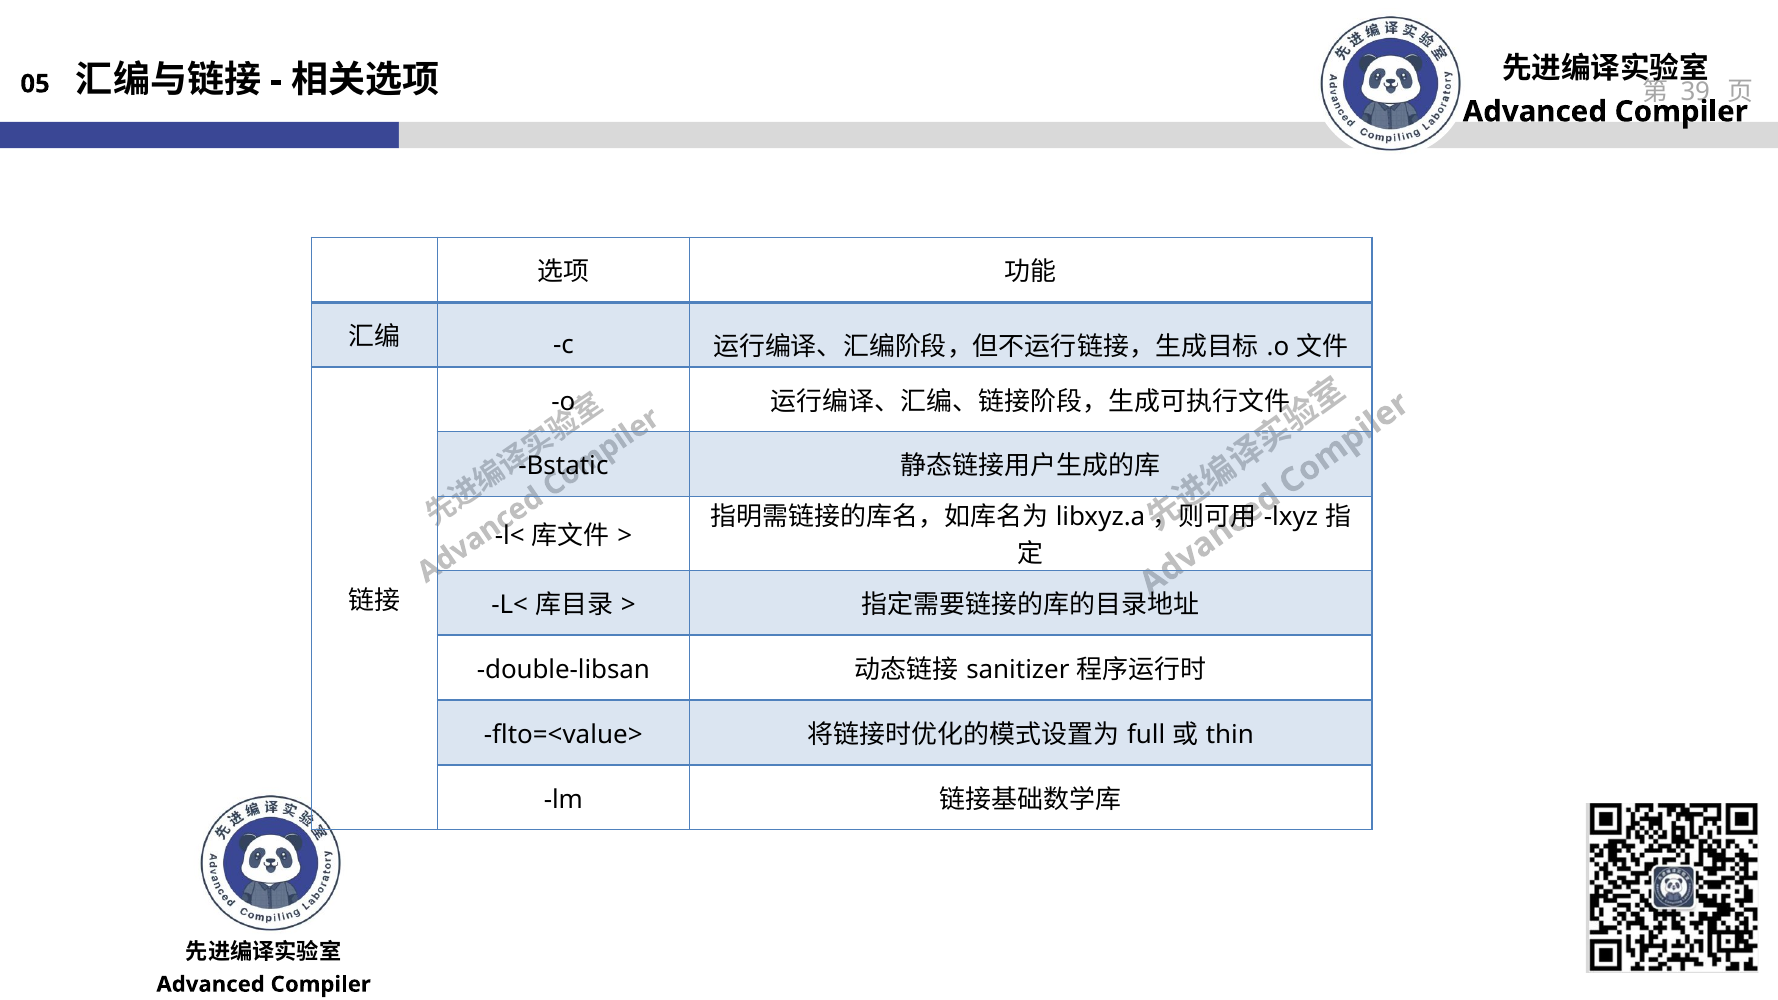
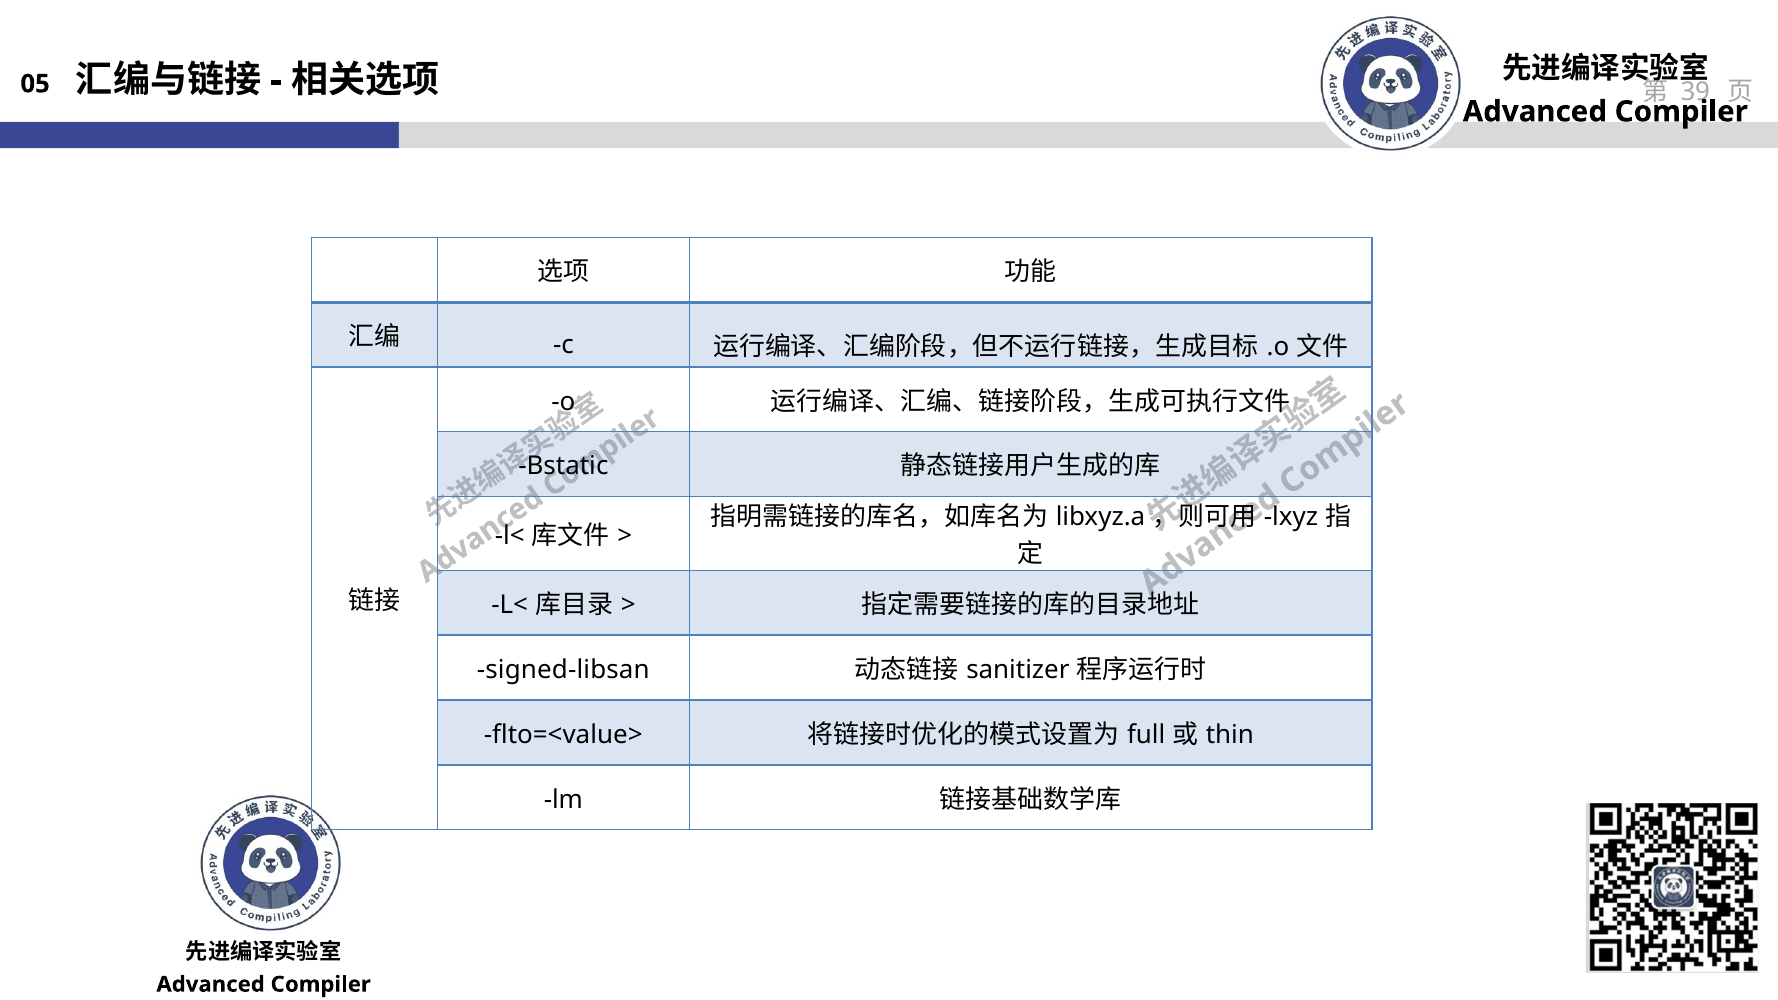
double-libsan: double-libsan -> signed-libsan
